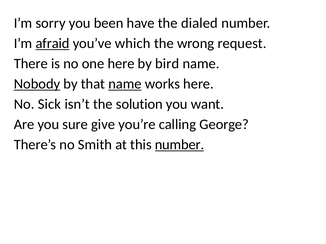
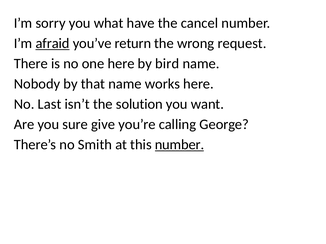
been: been -> what
dialed: dialed -> cancel
which: which -> return
Nobody underline: present -> none
name at (125, 84) underline: present -> none
Sick: Sick -> Last
